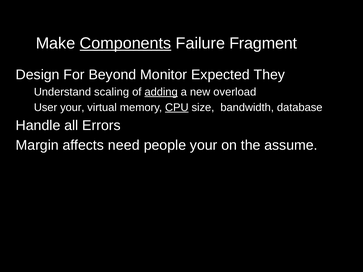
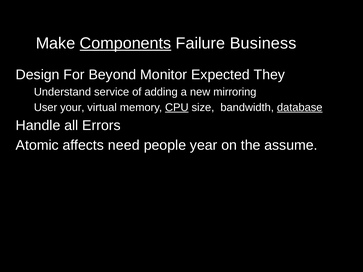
Fragment: Fragment -> Business
scaling: scaling -> service
adding underline: present -> none
overload: overload -> mirroring
database underline: none -> present
Margin: Margin -> Atomic
people your: your -> year
